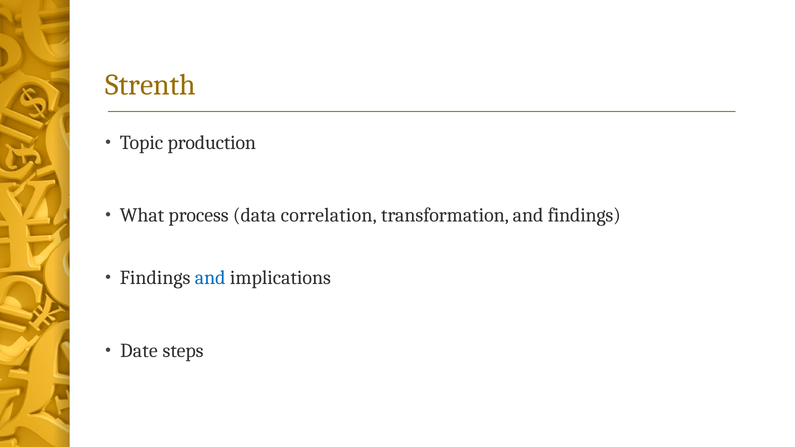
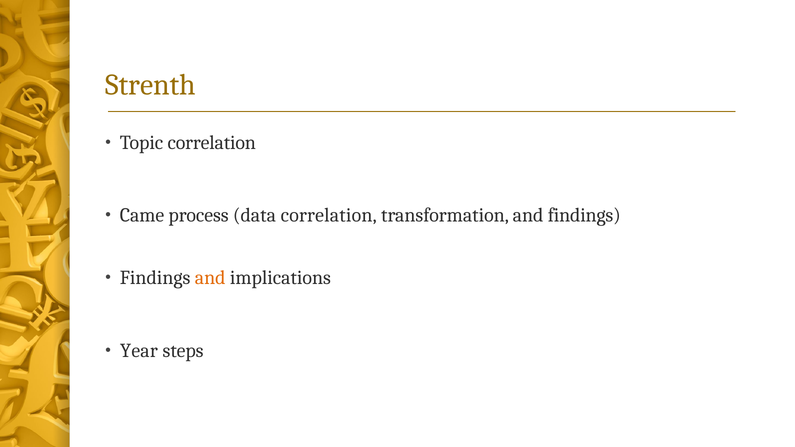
Topic production: production -> correlation
What: What -> Came
and at (210, 278) colour: blue -> orange
Date: Date -> Year
